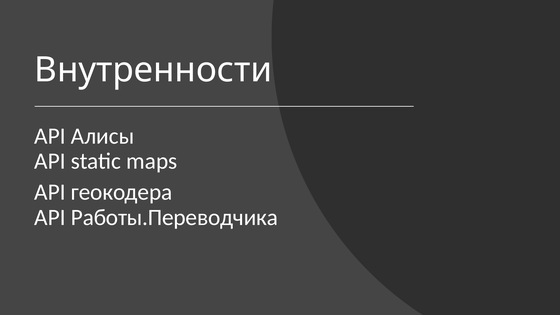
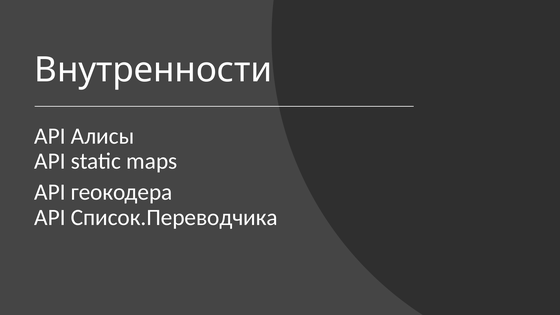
Работы.Переводчика: Работы.Переводчика -> Список.Переводчика
